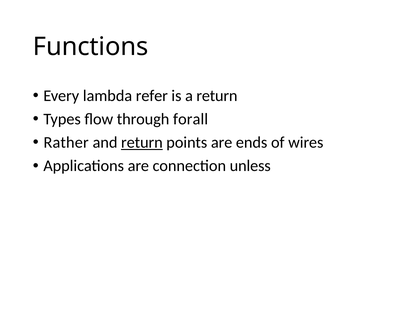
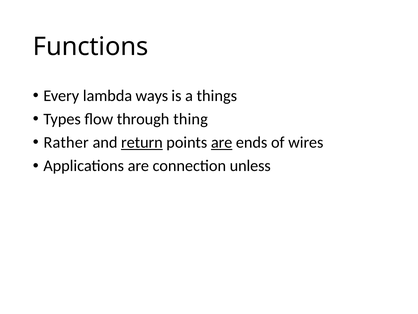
refer: refer -> ways
a return: return -> things
forall: forall -> thing
are at (222, 142) underline: none -> present
